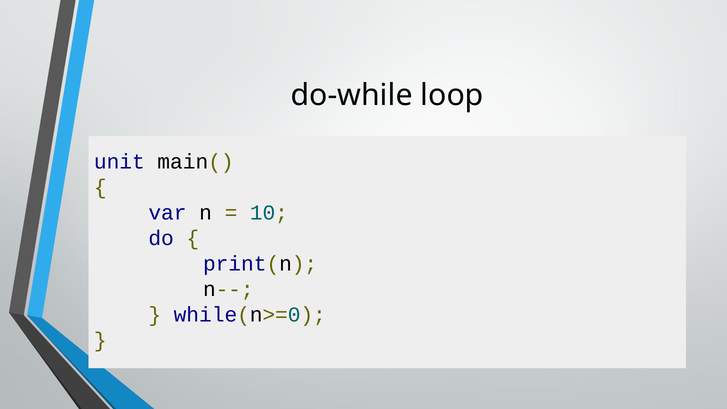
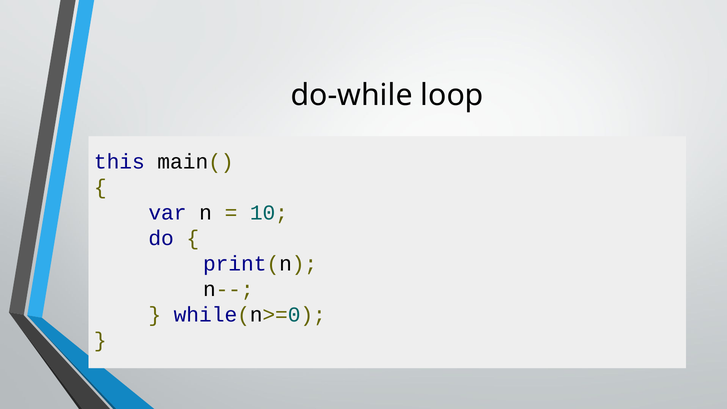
unit: unit -> this
